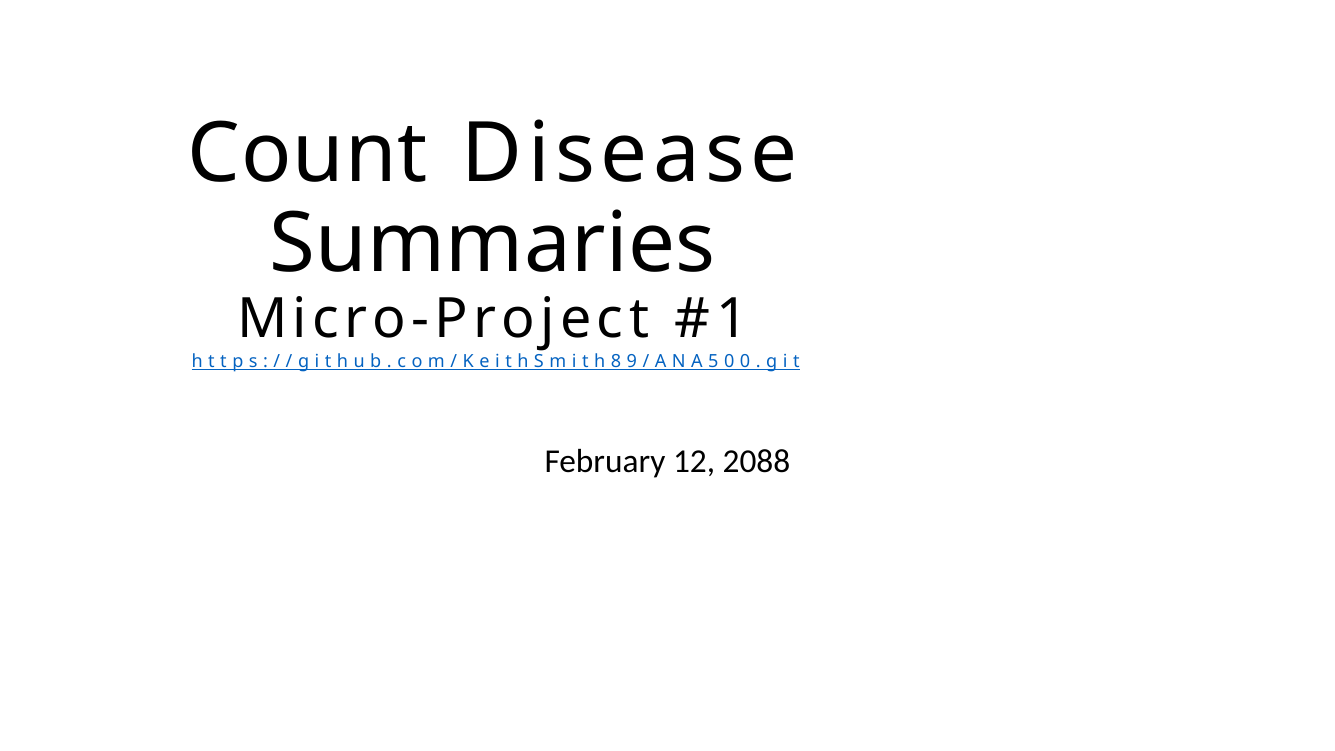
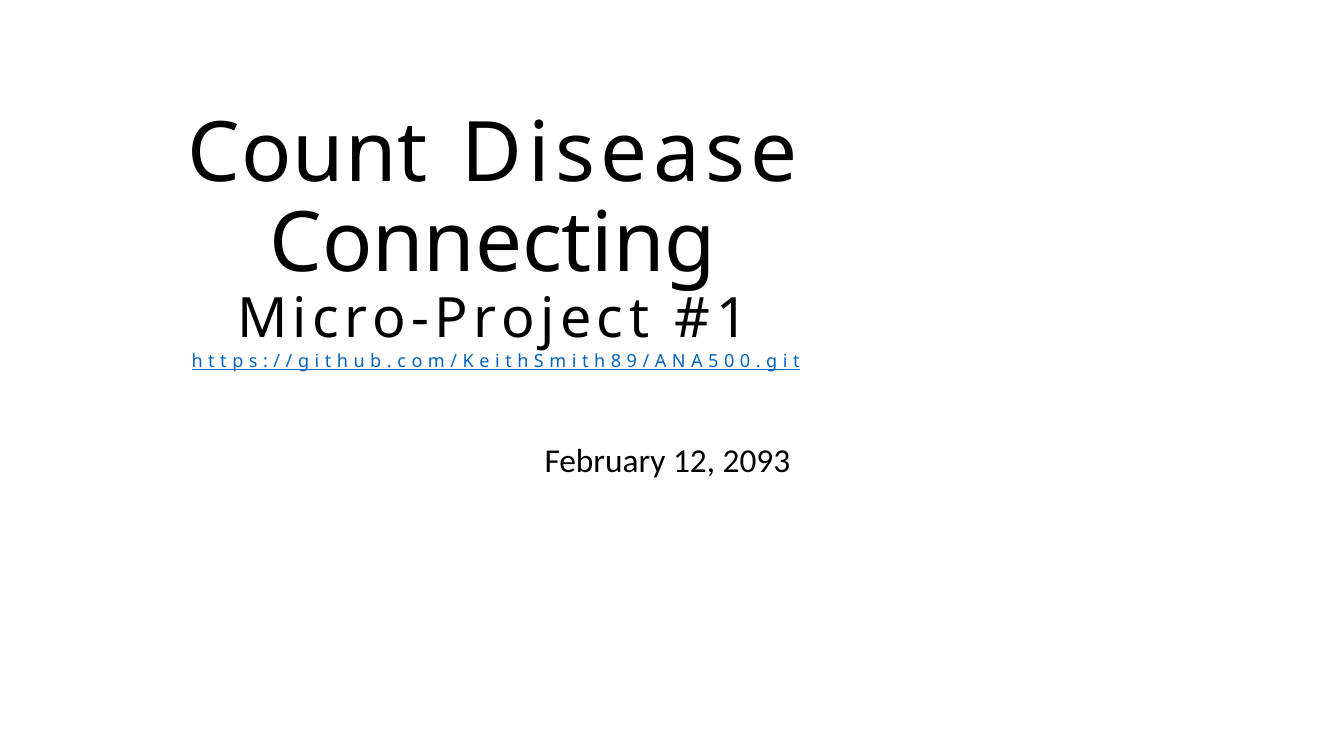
Summaries: Summaries -> Connecting
2088: 2088 -> 2093
